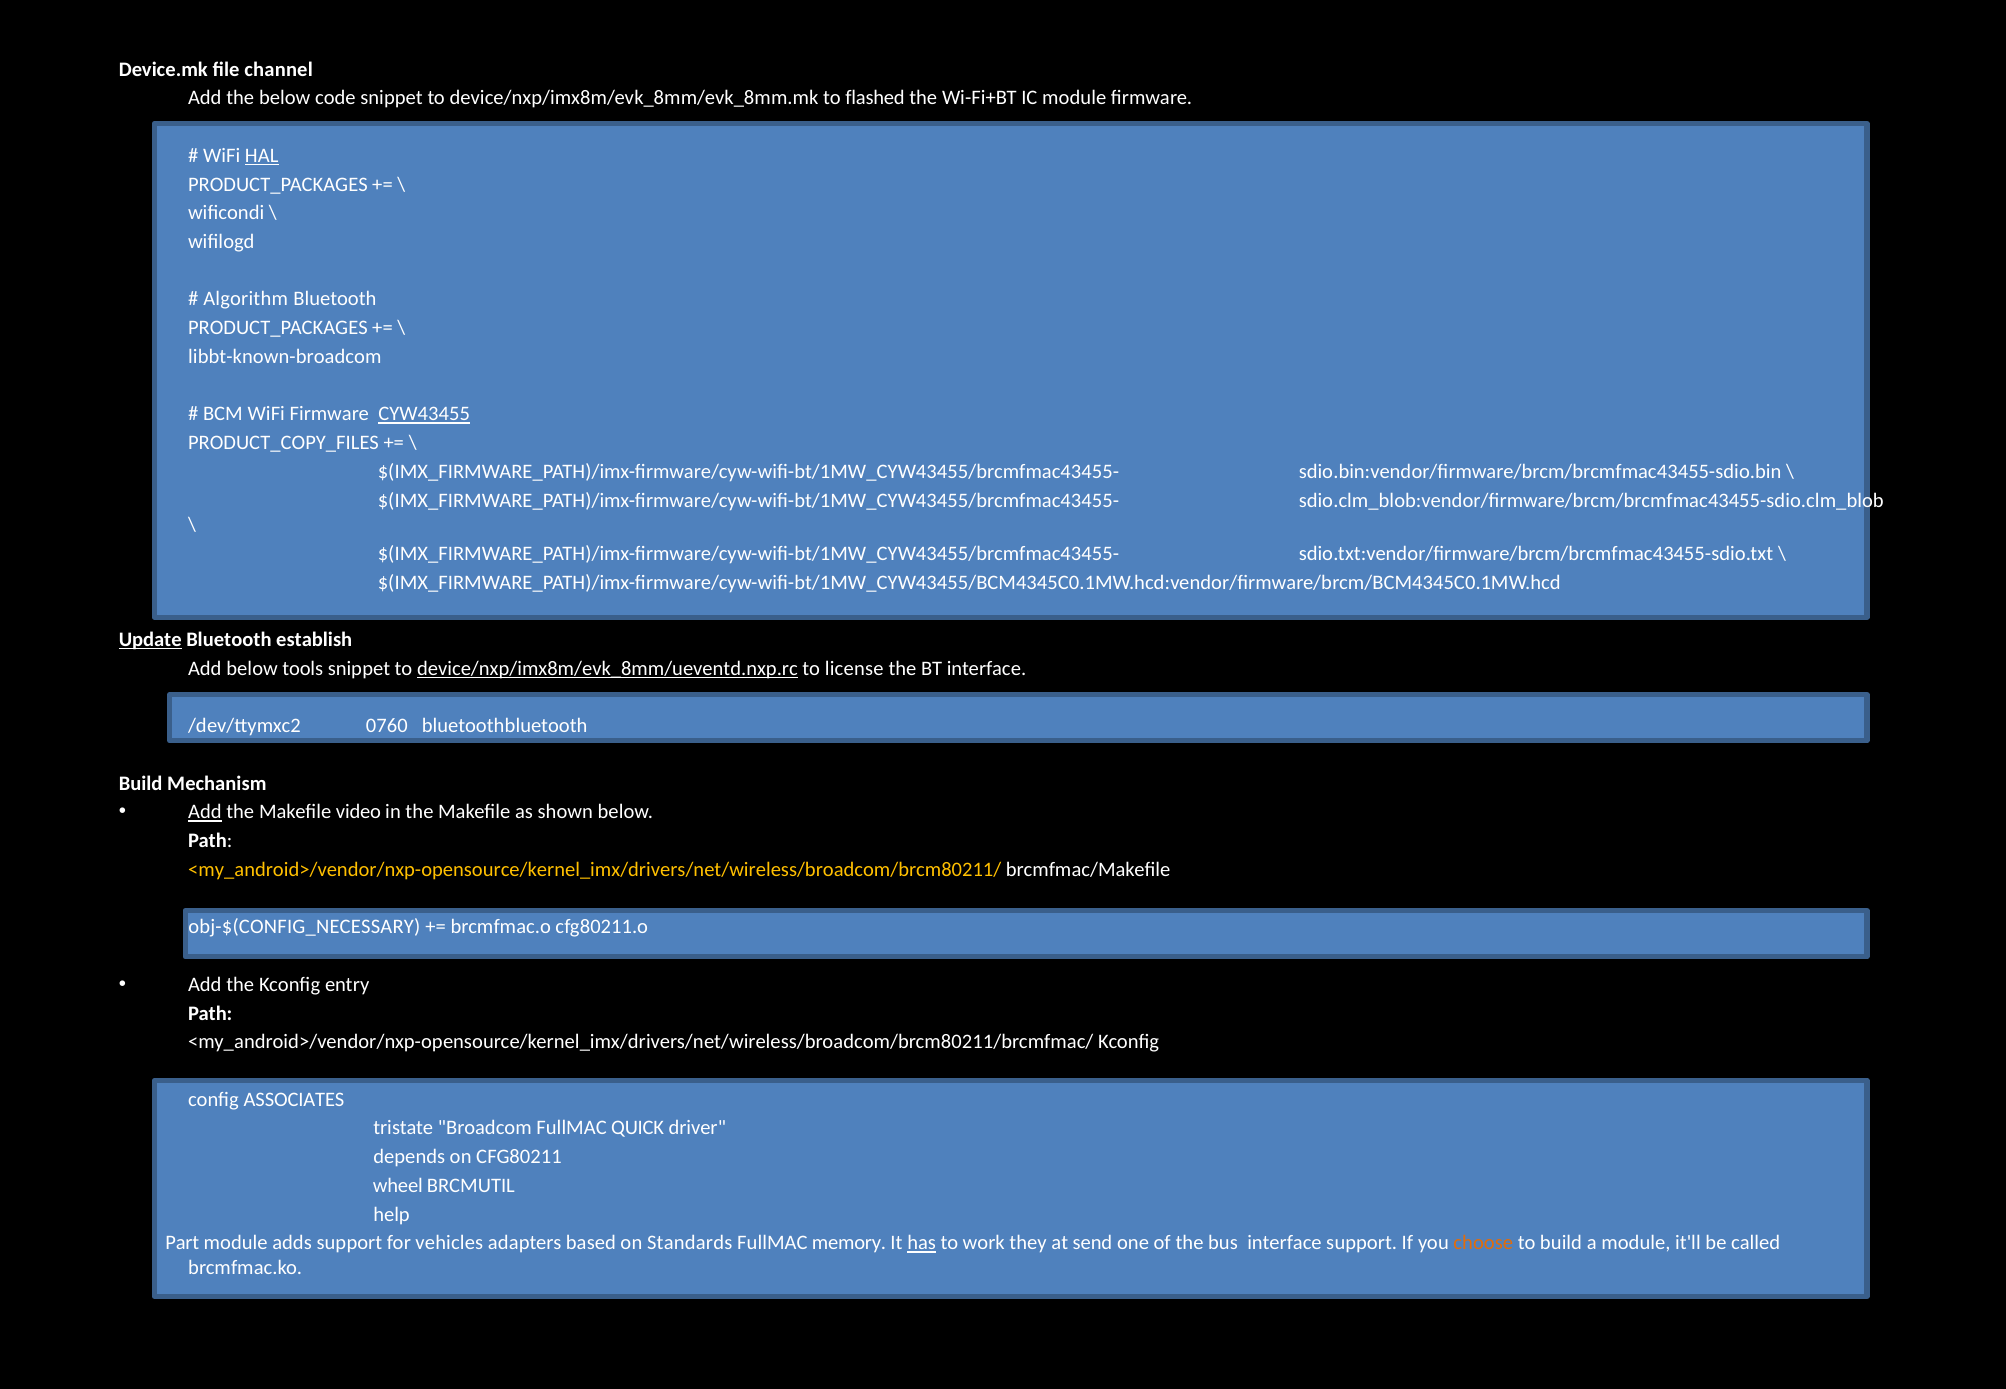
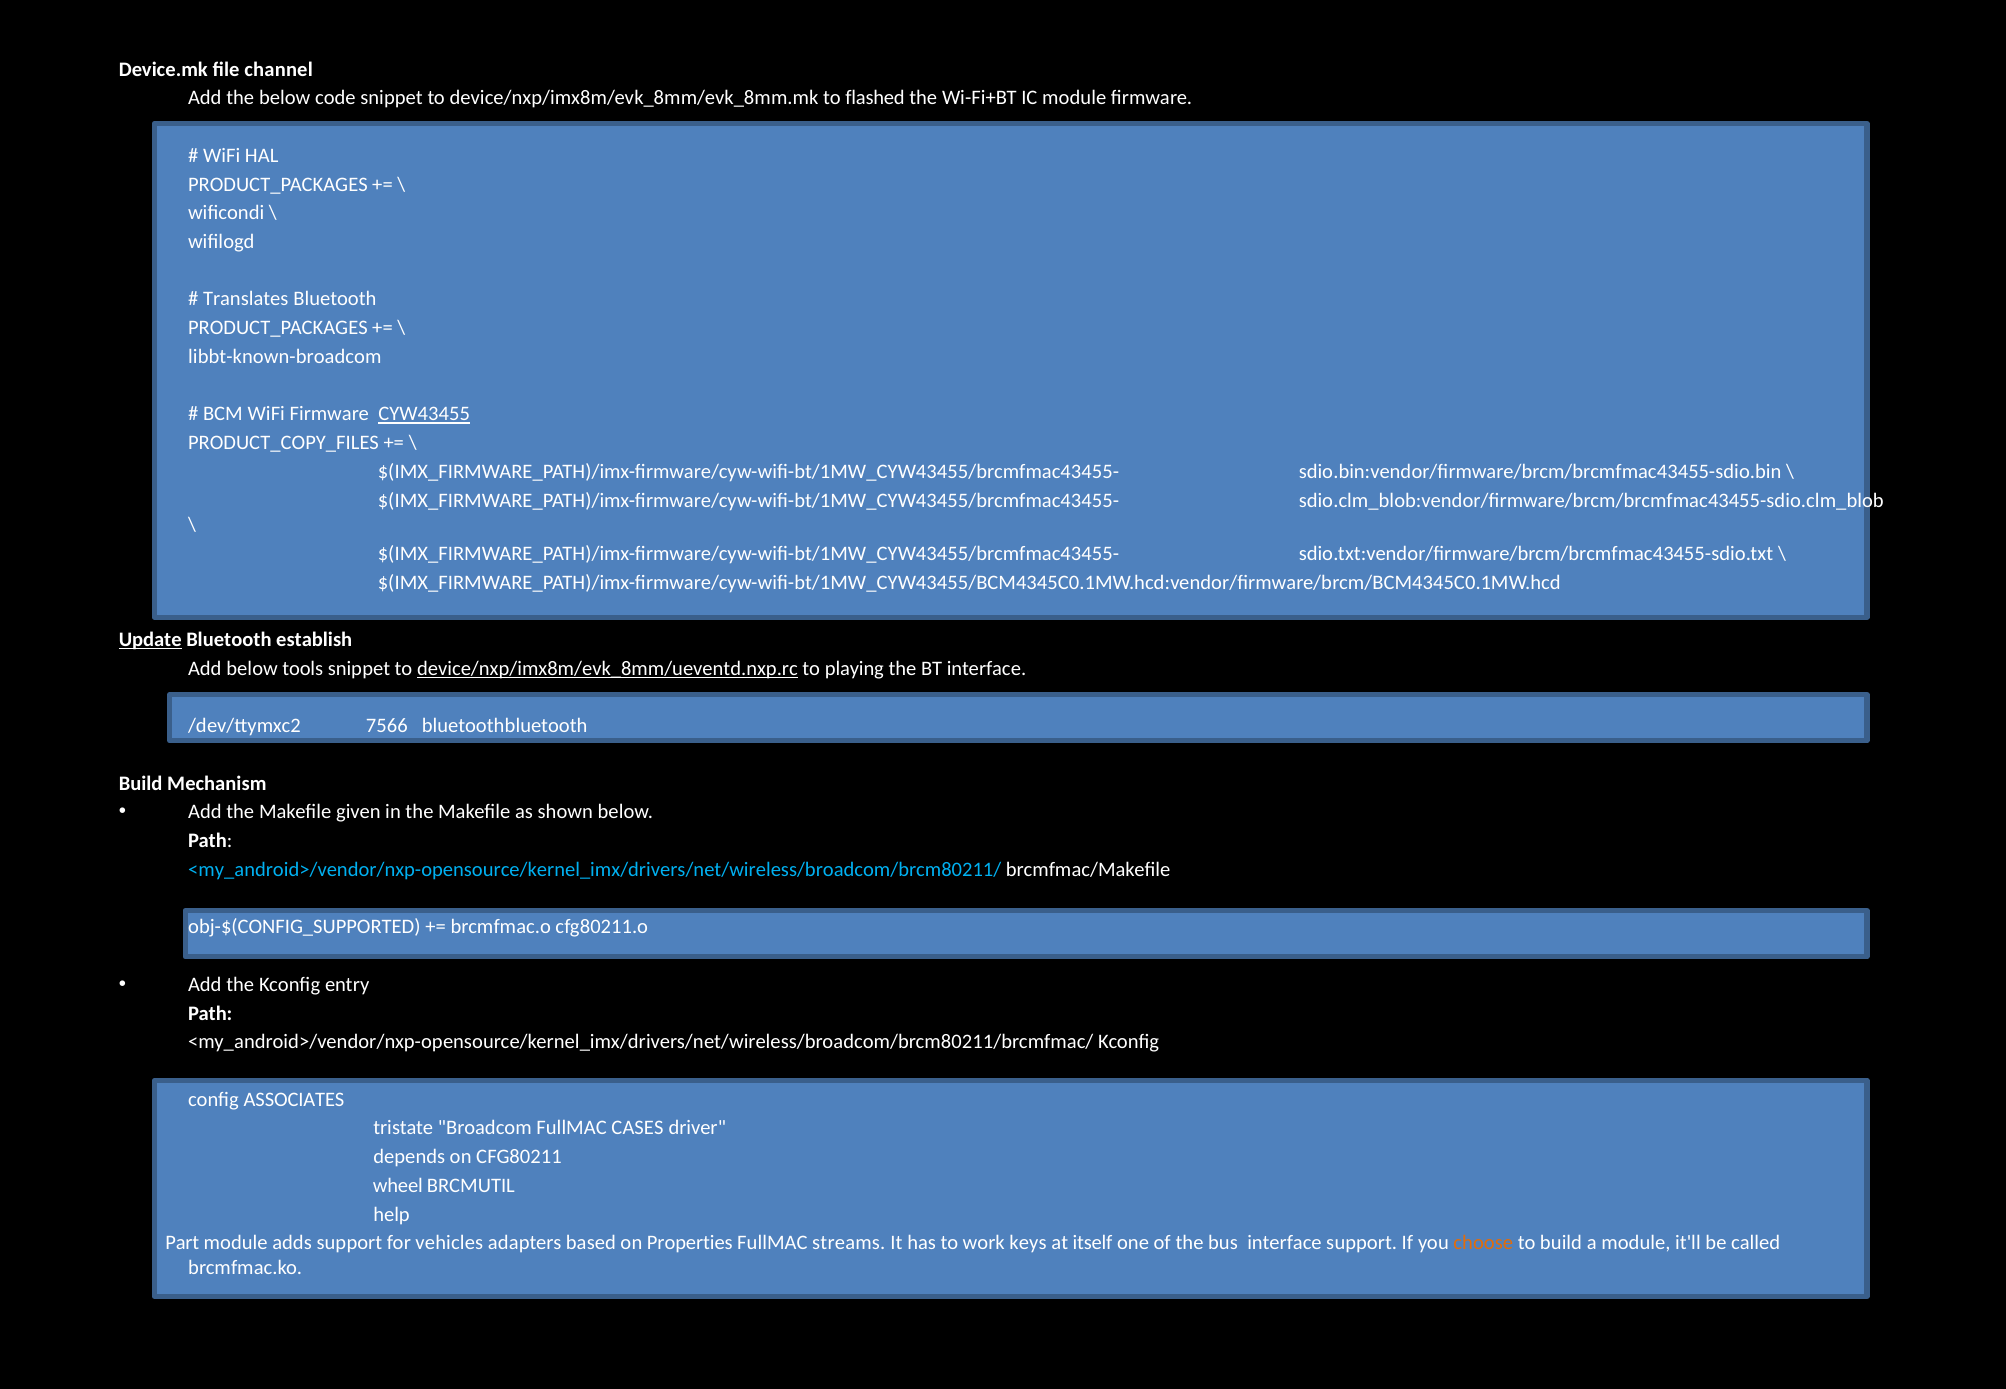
HAL underline: present -> none
Algorithm: Algorithm -> Translates
license: license -> playing
0760: 0760 -> 7566
Add at (205, 812) underline: present -> none
video: video -> given
<my_android>/vendor/nxp-opensource/kernel_imx/drivers/net/wireless/broadcom/brcm80211/ colour: yellow -> light blue
obj-$(CONFIG_NECESSARY: obj-$(CONFIG_NECESSARY -> obj-$(CONFIG_SUPPORTED
QUICK: QUICK -> CASES
Standards: Standards -> Properties
memory: memory -> streams
has underline: present -> none
they: they -> keys
send: send -> itself
